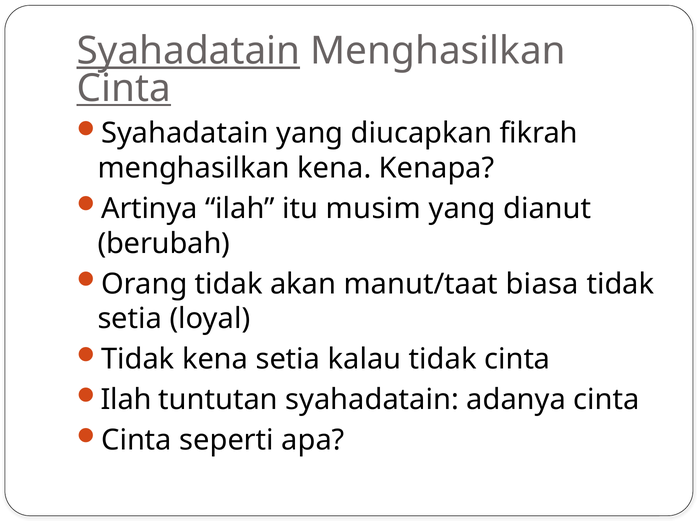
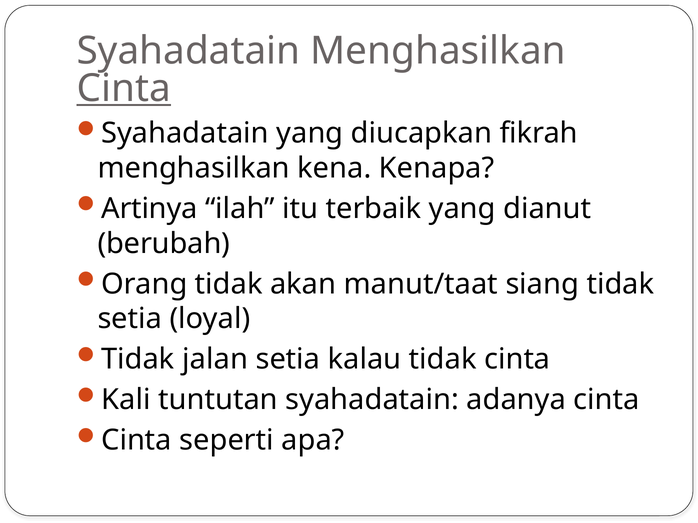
Syahadatain at (188, 51) underline: present -> none
musim: musim -> terbaik
biasa: biasa -> siang
Tidak kena: kena -> jalan
Ilah at (126, 400): Ilah -> Kali
